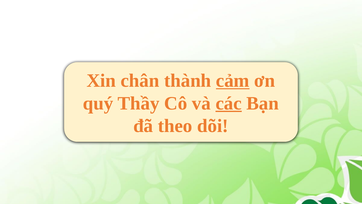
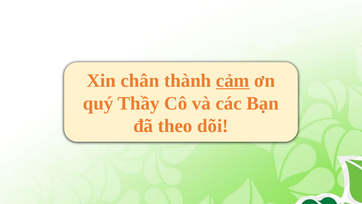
các underline: present -> none
